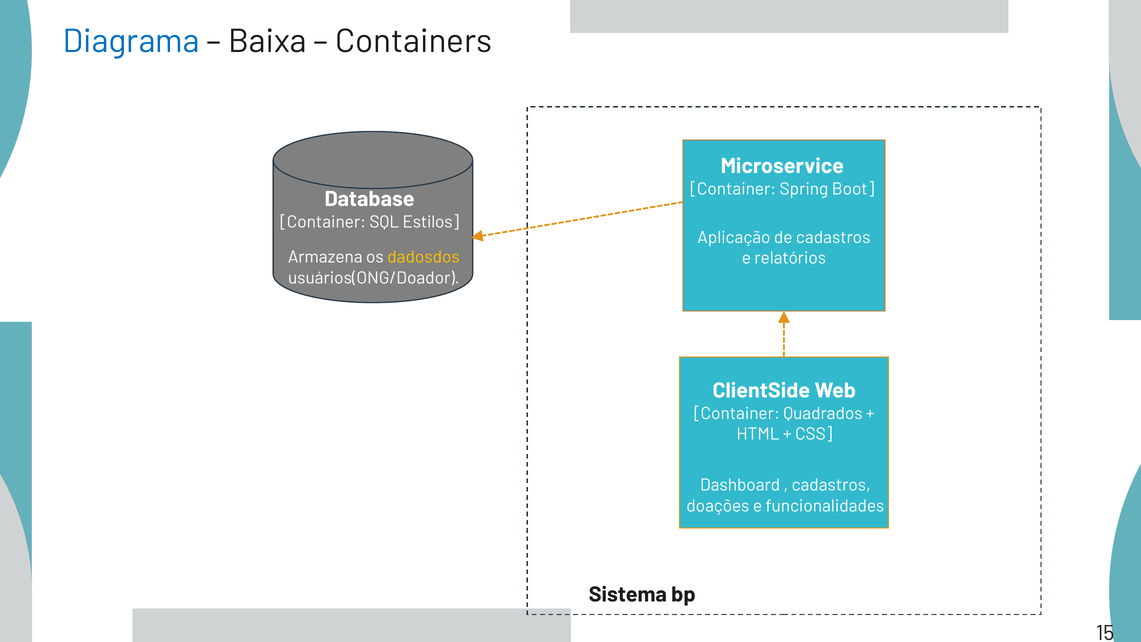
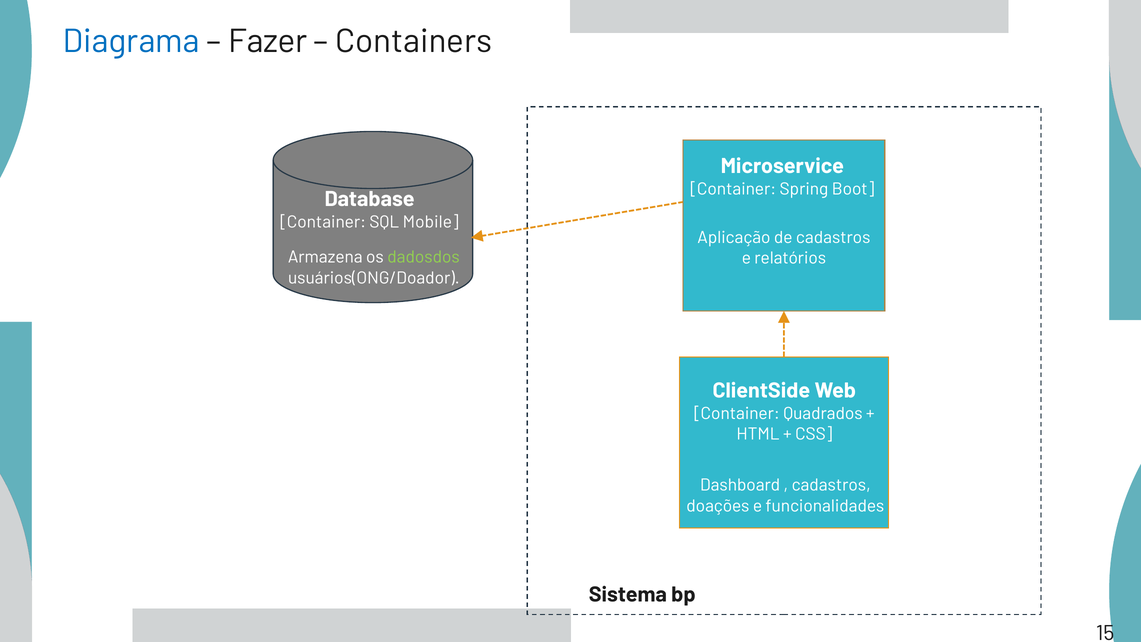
Baixa: Baixa -> Fazer
Estilos: Estilos -> Mobile
dadosdos colour: yellow -> light green
